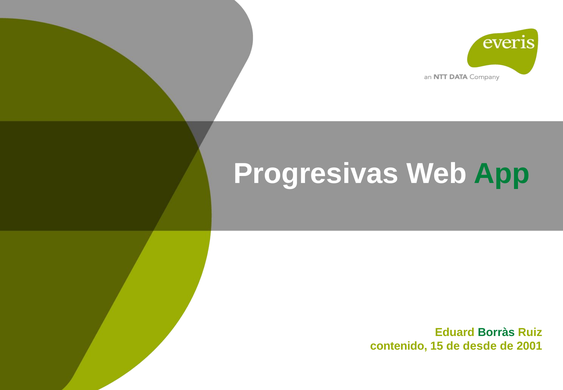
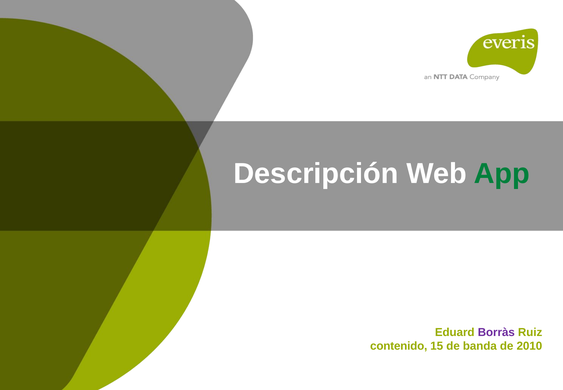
Progresivas: Progresivas -> Descripción
Borràs colour: green -> purple
desde: desde -> banda
2001: 2001 -> 2010
